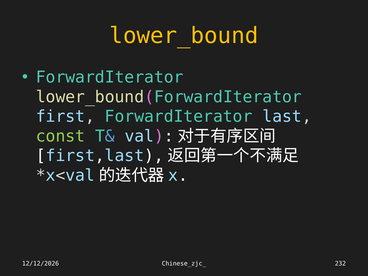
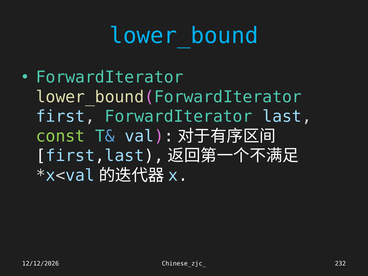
lower_bound colour: yellow -> light blue
